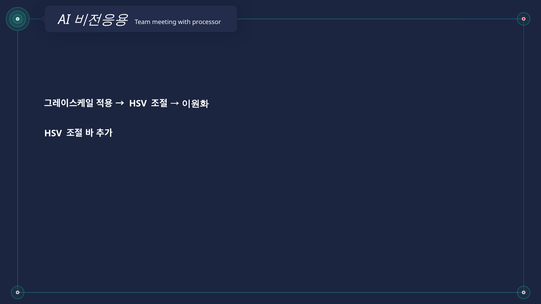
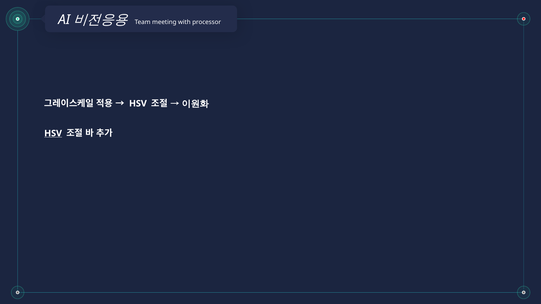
HSV at (53, 133) underline: none -> present
